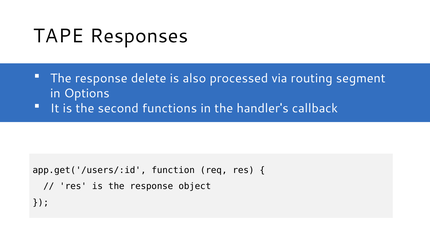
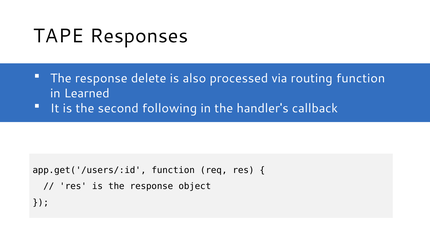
routing segment: segment -> function
Options: Options -> Learned
functions: functions -> following
